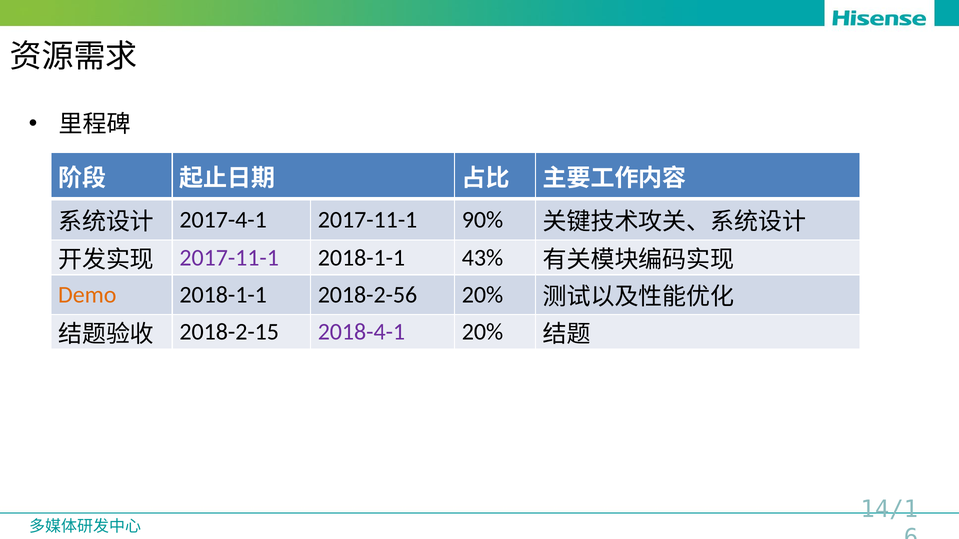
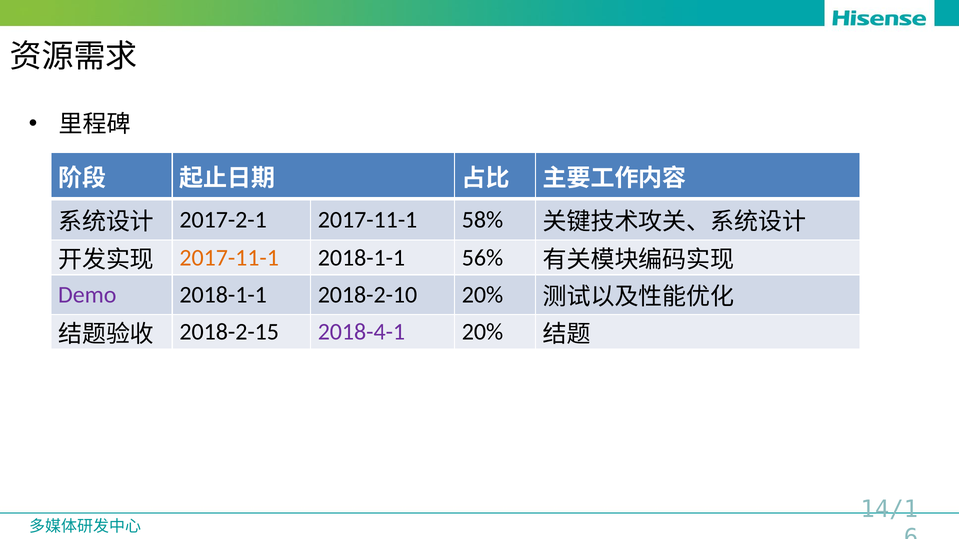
2017-4-1: 2017-4-1 -> 2017-2-1
90%: 90% -> 58%
2017-11-1 at (229, 258) colour: purple -> orange
43%: 43% -> 56%
Demo colour: orange -> purple
2018-2-56: 2018-2-56 -> 2018-2-10
